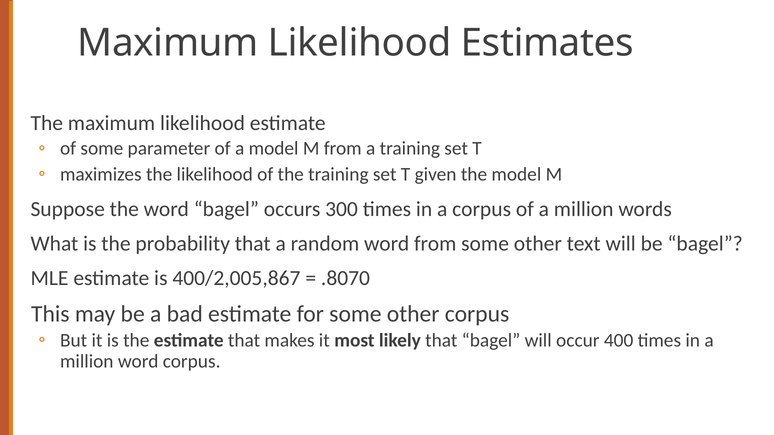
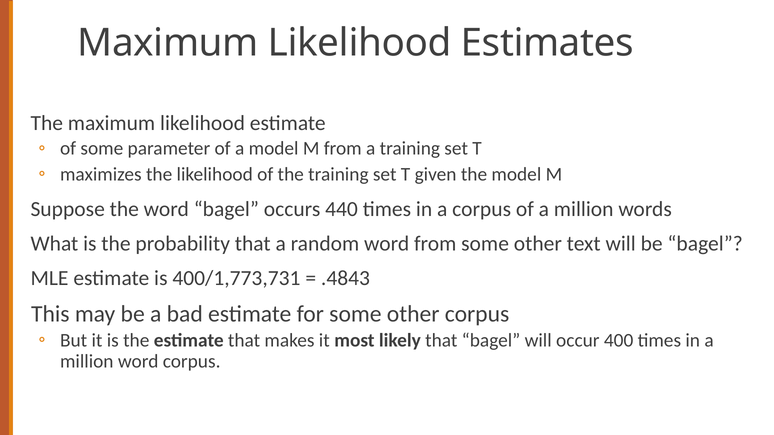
300: 300 -> 440
400/2,005,867: 400/2,005,867 -> 400/1,773,731
.8070: .8070 -> .4843
